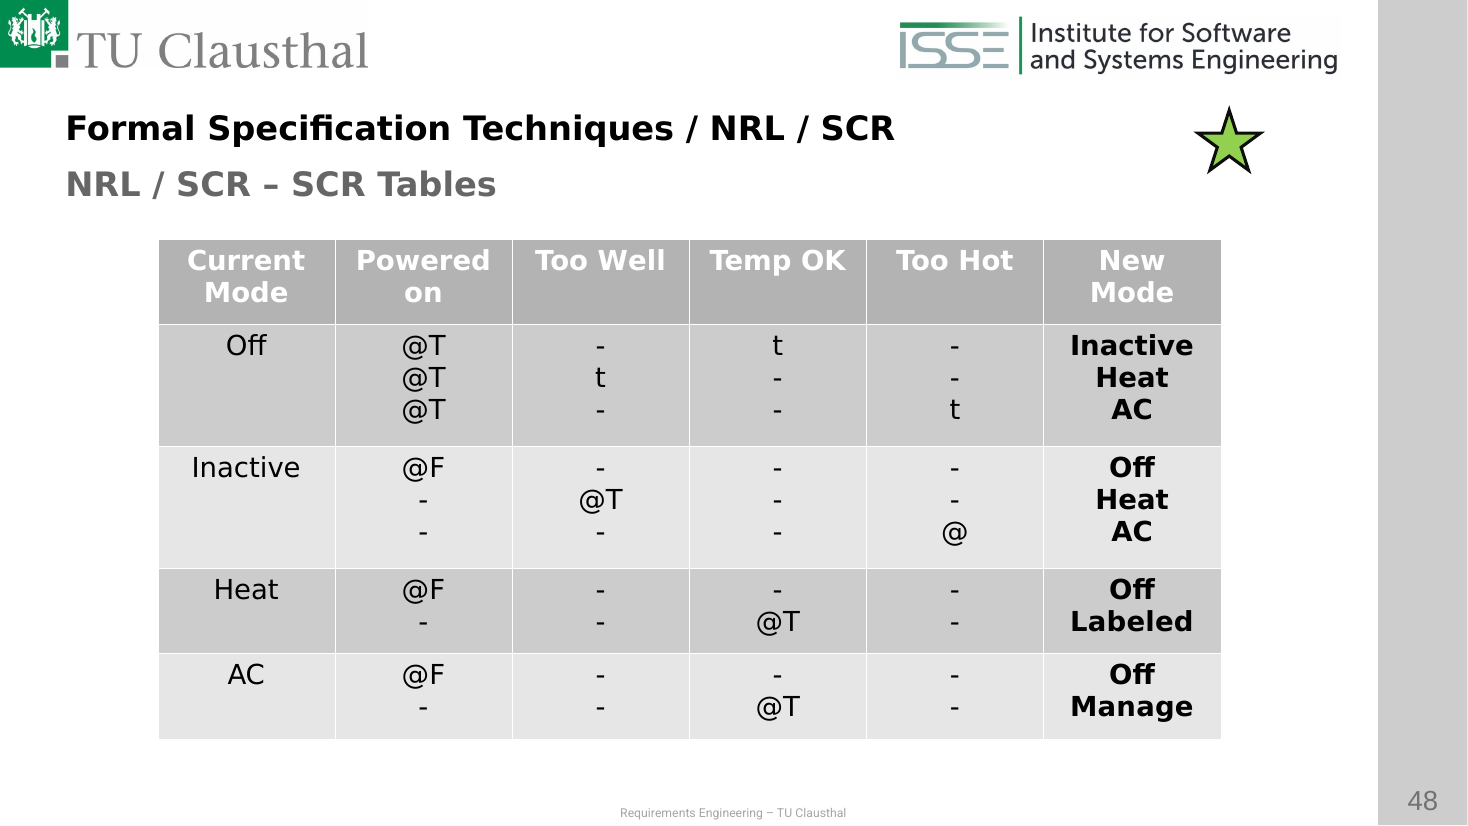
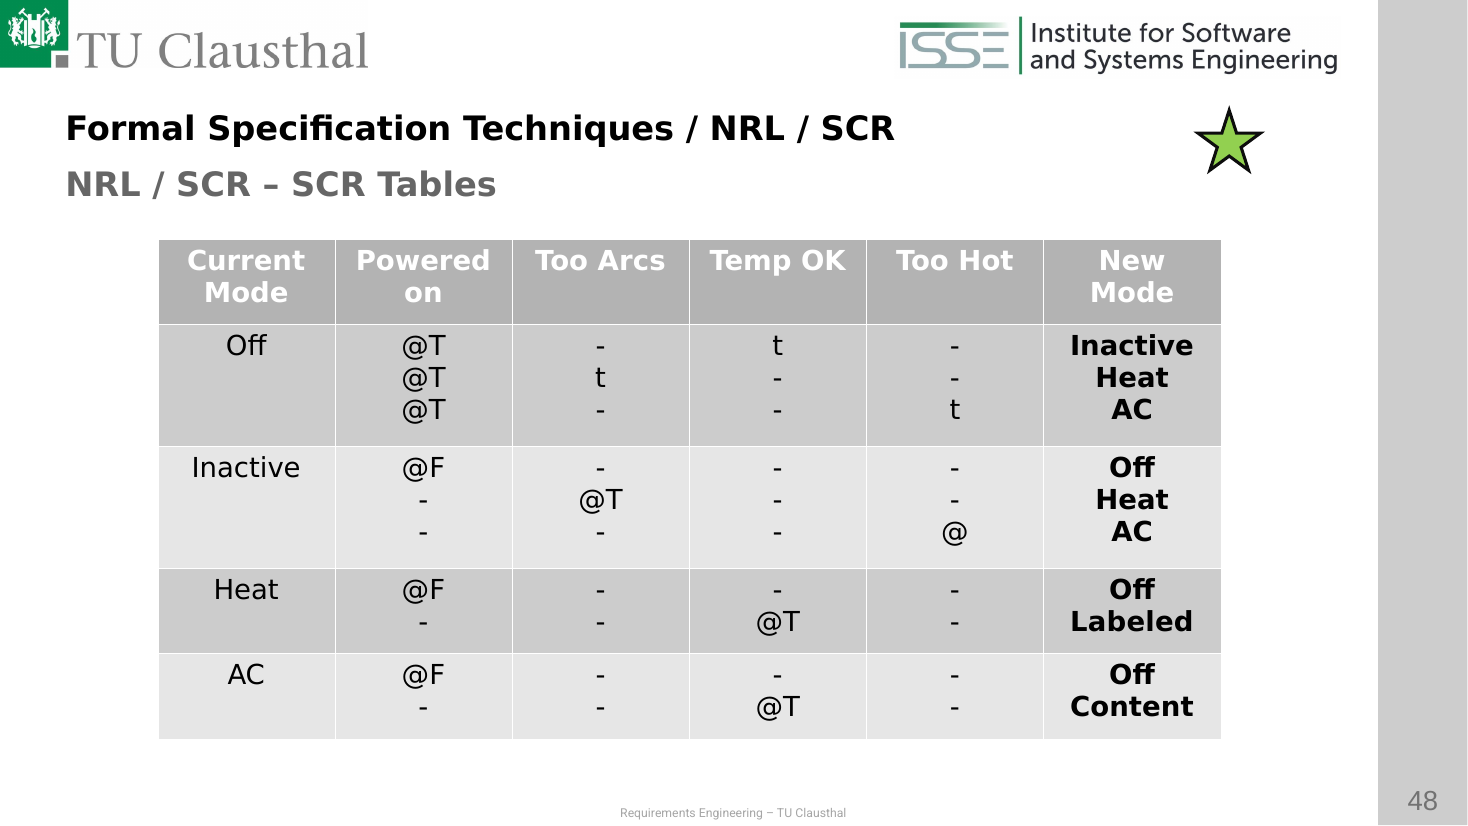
Well: Well -> Arcs
Manage: Manage -> Content
